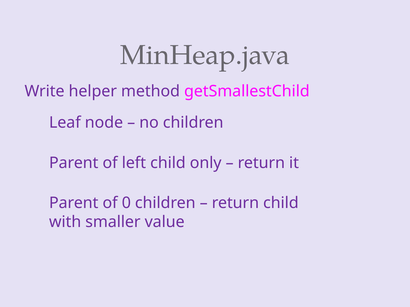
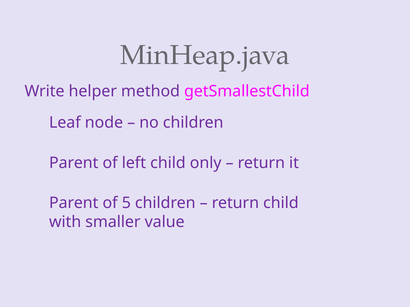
0: 0 -> 5
